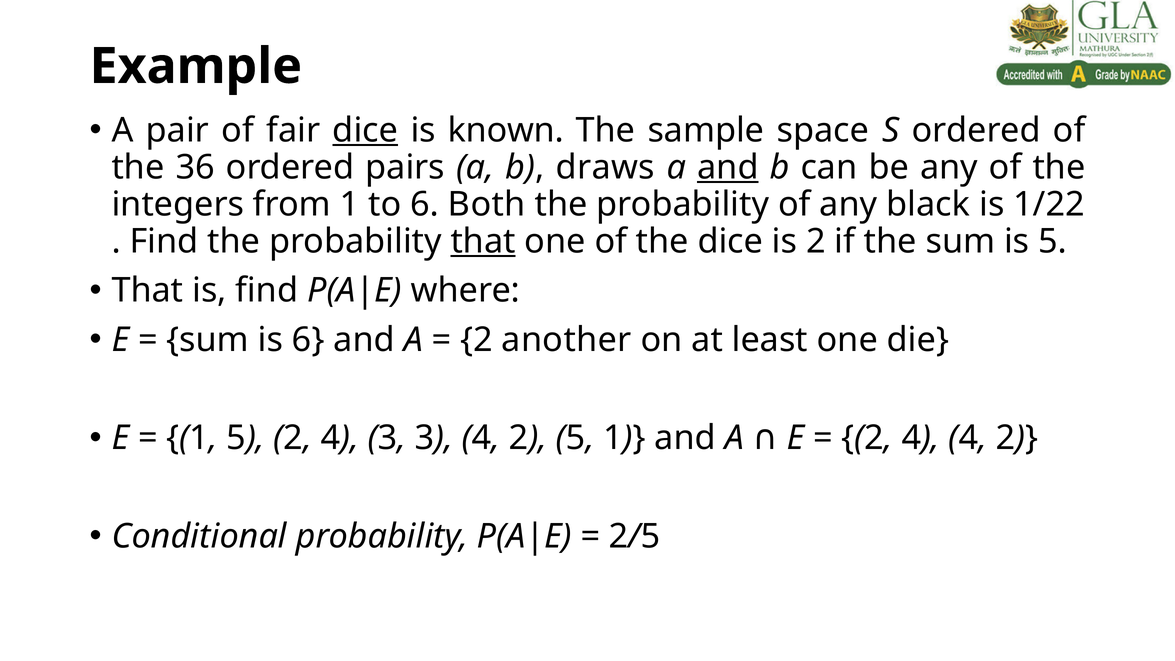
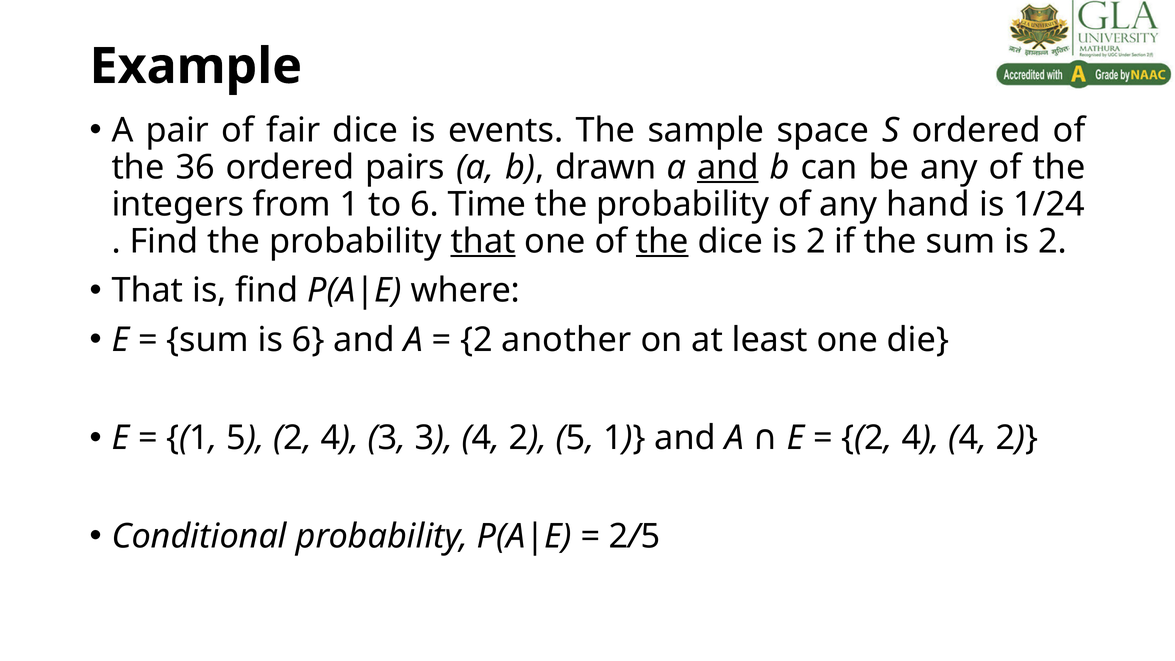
dice at (365, 130) underline: present -> none
known: known -> events
draws: draws -> drawn
Both: Both -> Time
black: black -> hand
1/22: 1/22 -> 1/24
the at (662, 241) underline: none -> present
sum is 5: 5 -> 2
